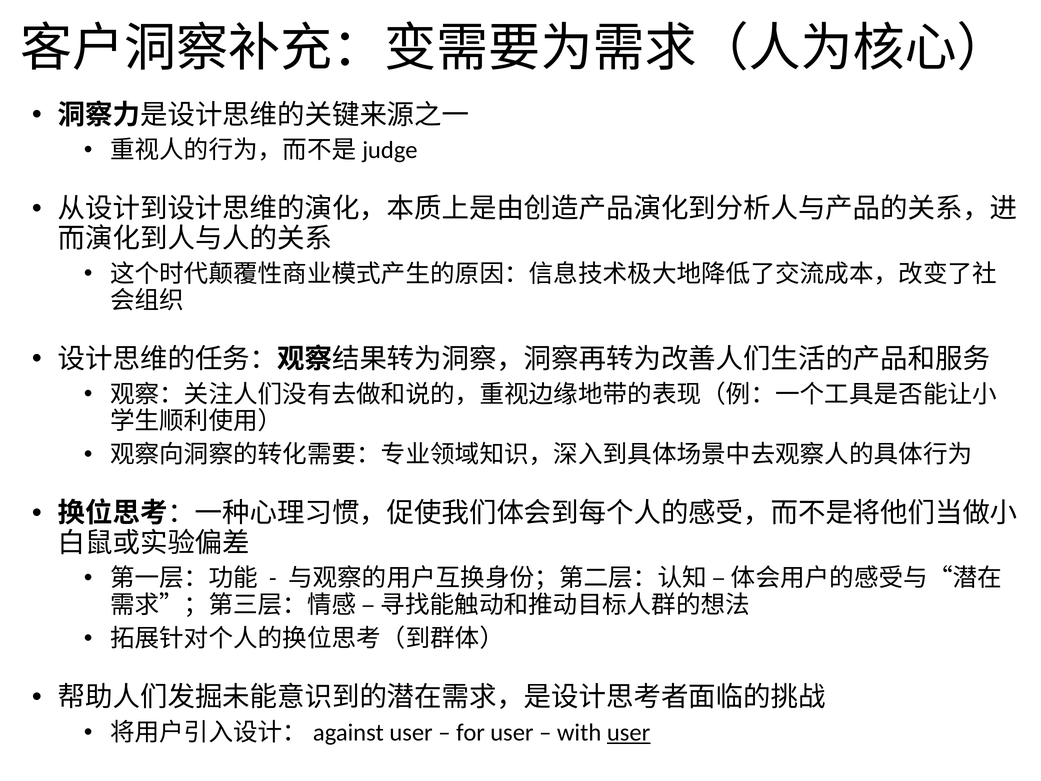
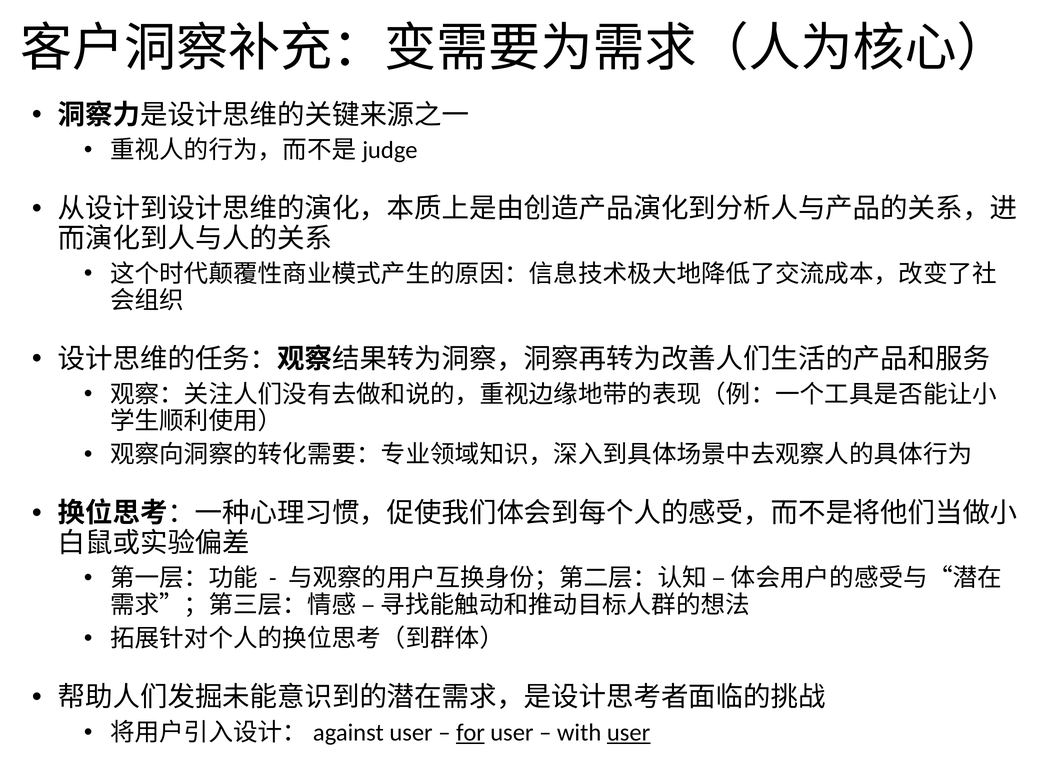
for underline: none -> present
